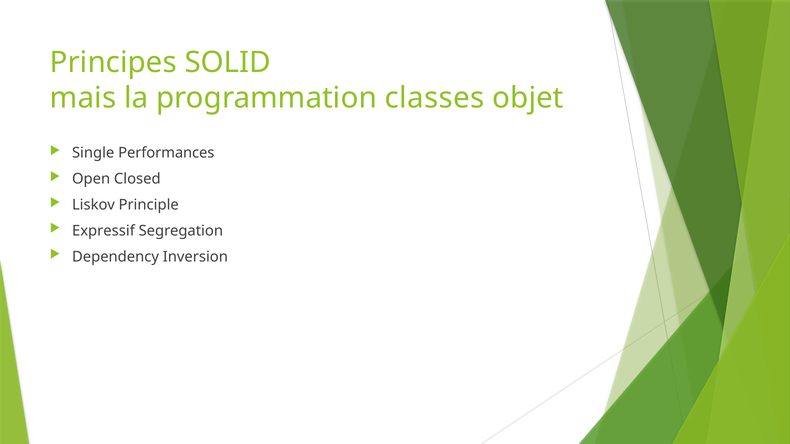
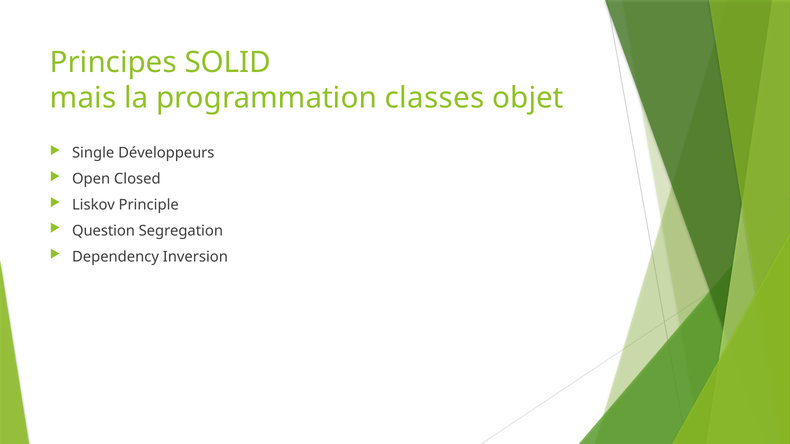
Performances: Performances -> Développeurs
Expressif: Expressif -> Question
